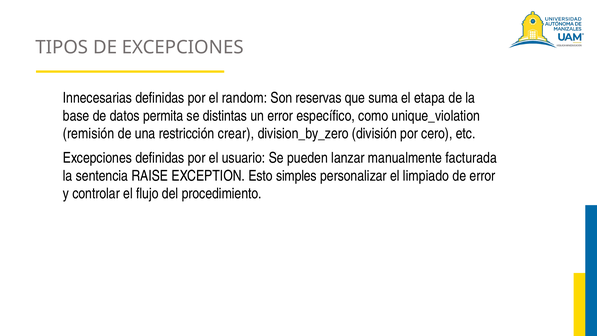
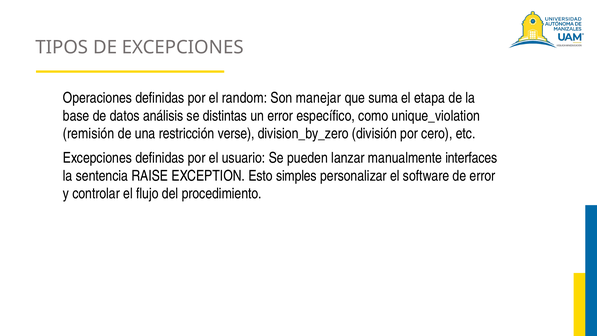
Innecesarias: Innecesarias -> Operaciones
reservas: reservas -> manejar
permita: permita -> análisis
crear: crear -> verse
facturada: facturada -> interfaces
limpiado: limpiado -> software
